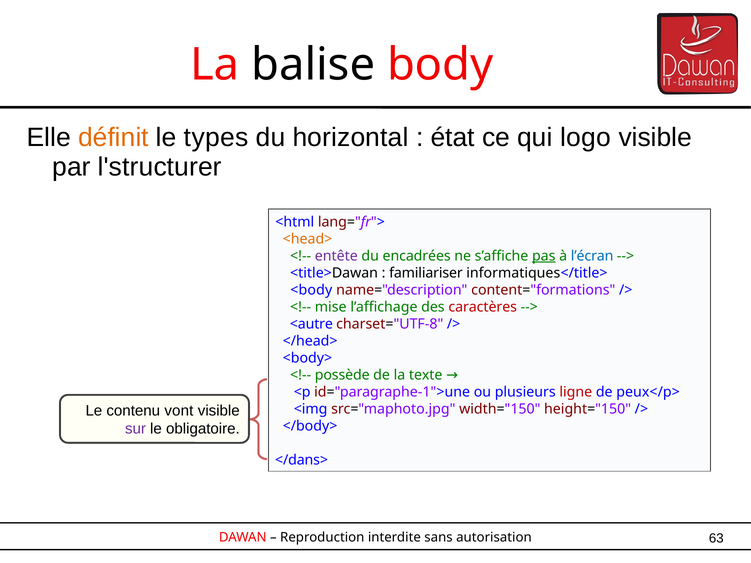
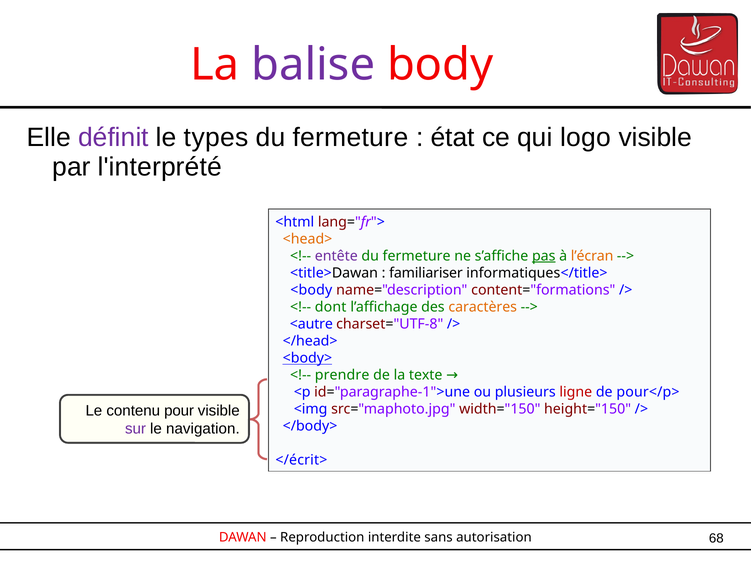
balise colour: black -> purple
définit colour: orange -> purple
horizontal at (351, 137): horizontal -> fermeture
l'structurer: l'structurer -> l'interprété
encadrées at (417, 256): encadrées -> fermeture
l’écran colour: blue -> orange
mise: mise -> dont
caractères colour: red -> orange
<body> underline: none -> present
possède: possède -> prendre
peux</p>: peux</p> -> pour</p>
vont: vont -> pour
obligatoire: obligatoire -> navigation
</dans>: </dans> -> </écrit>
63: 63 -> 68
